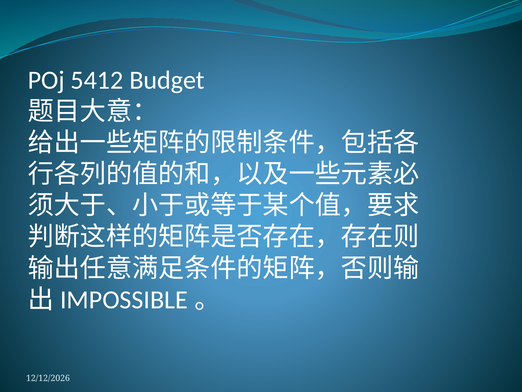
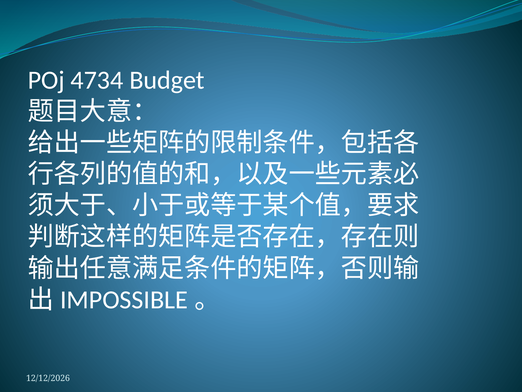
5412: 5412 -> 4734
